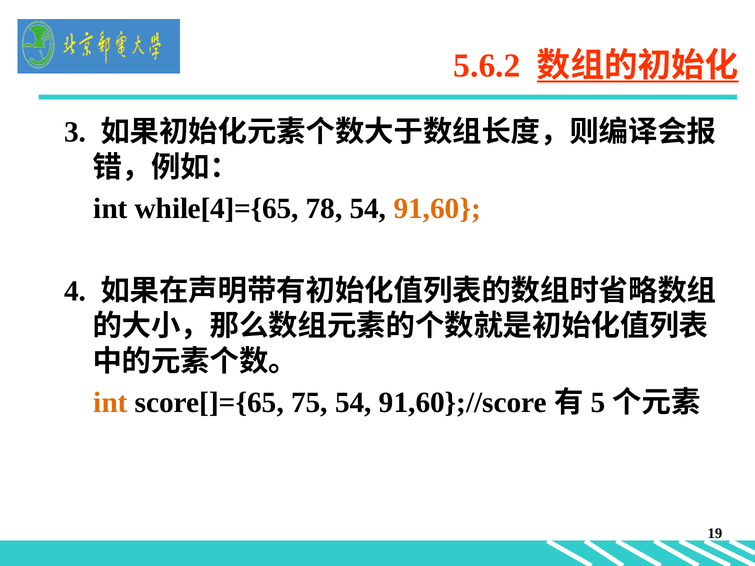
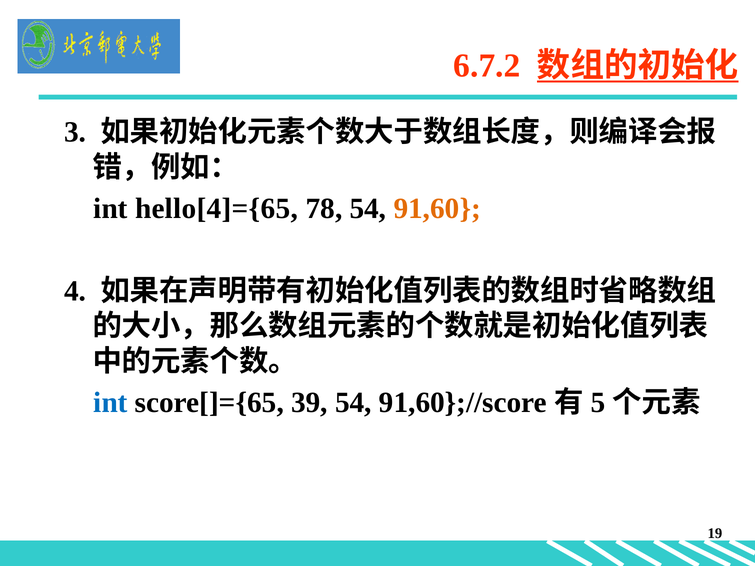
5.6.2: 5.6.2 -> 6.7.2
while[4]={65: while[4]={65 -> hello[4]={65
int at (111, 403) colour: orange -> blue
75: 75 -> 39
